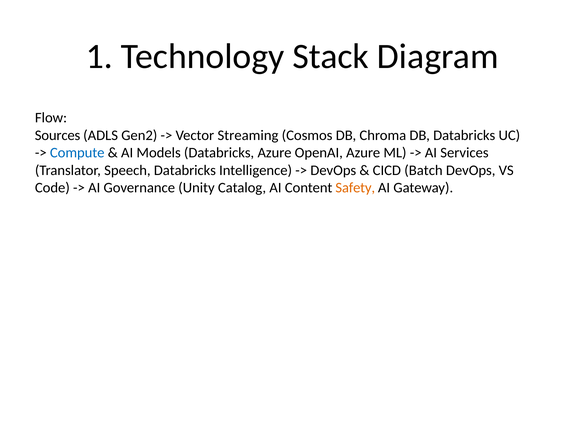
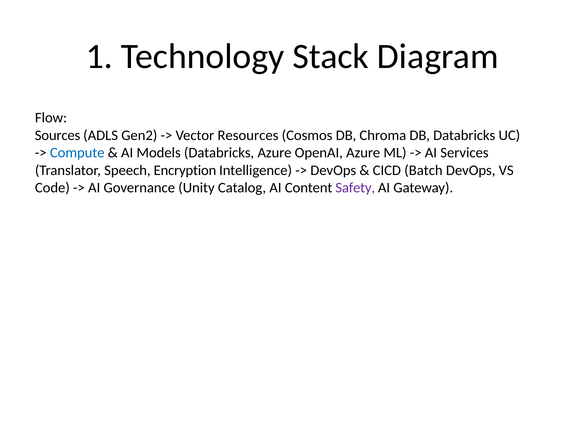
Streaming: Streaming -> Resources
Speech Databricks: Databricks -> Encryption
Safety colour: orange -> purple
